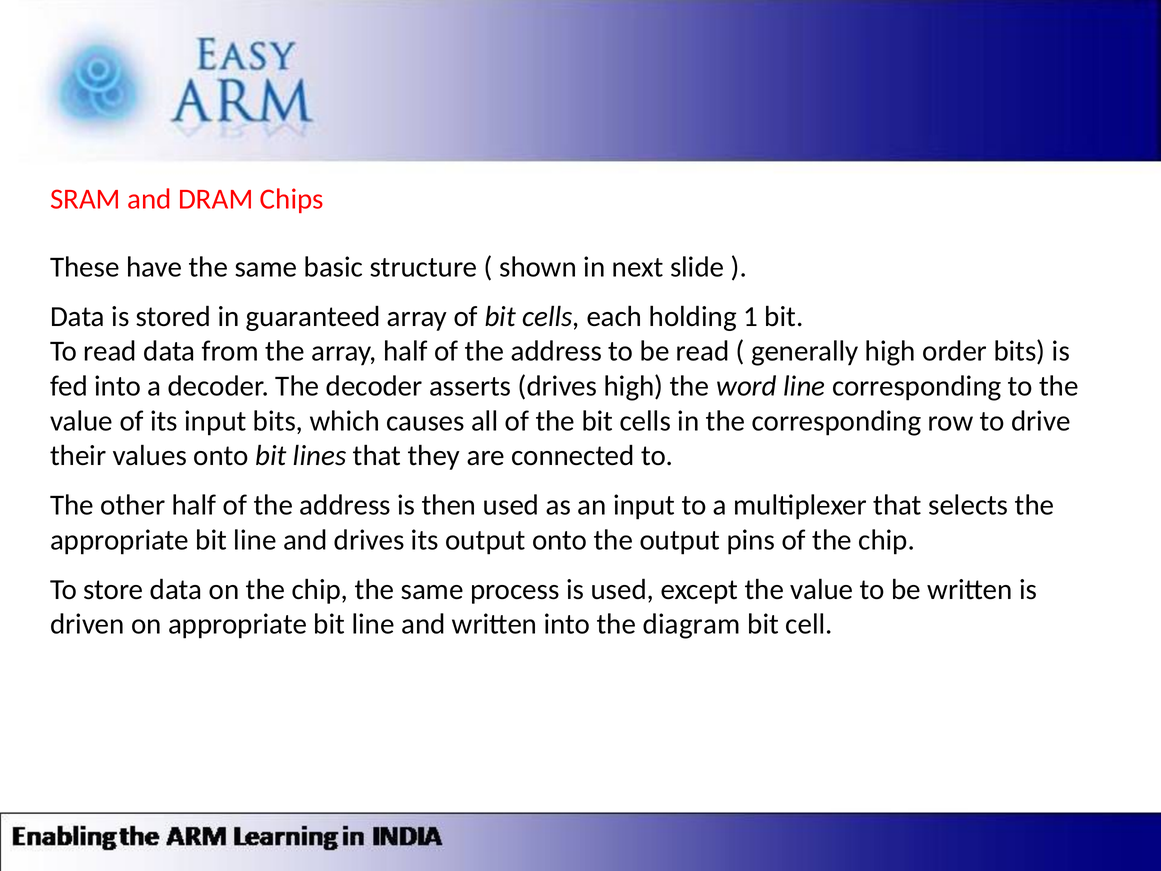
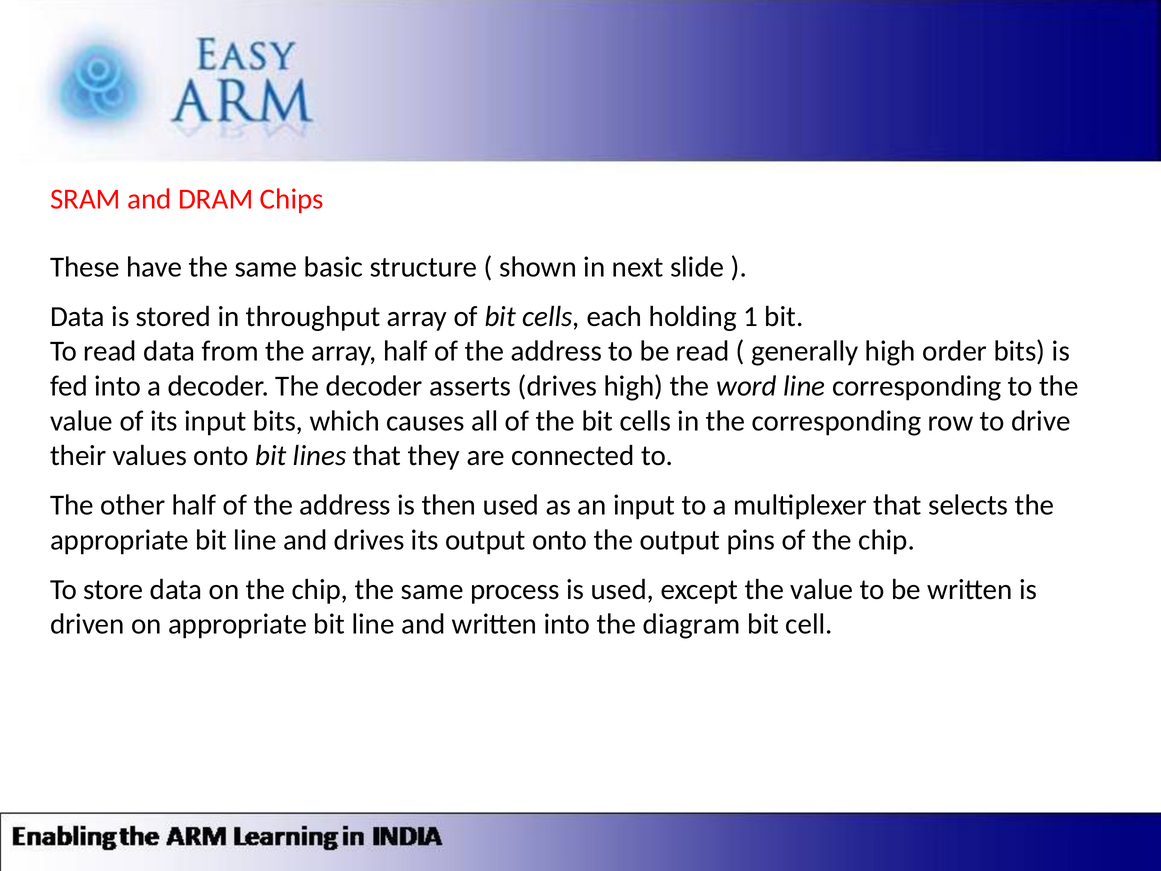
guaranteed: guaranteed -> throughput
